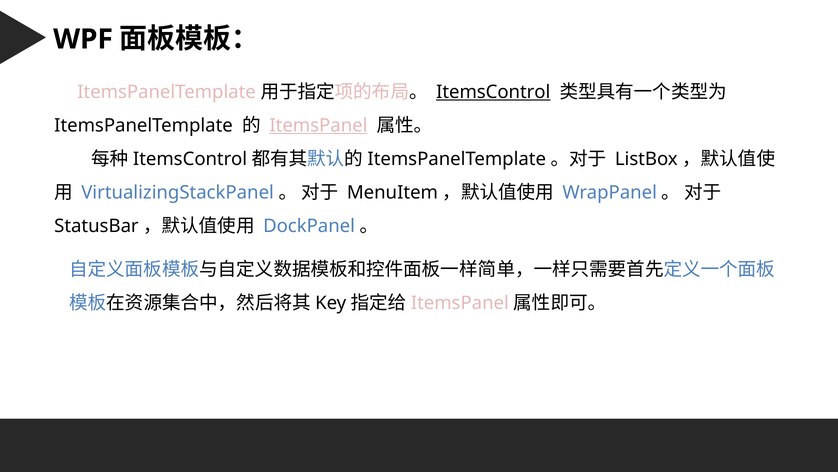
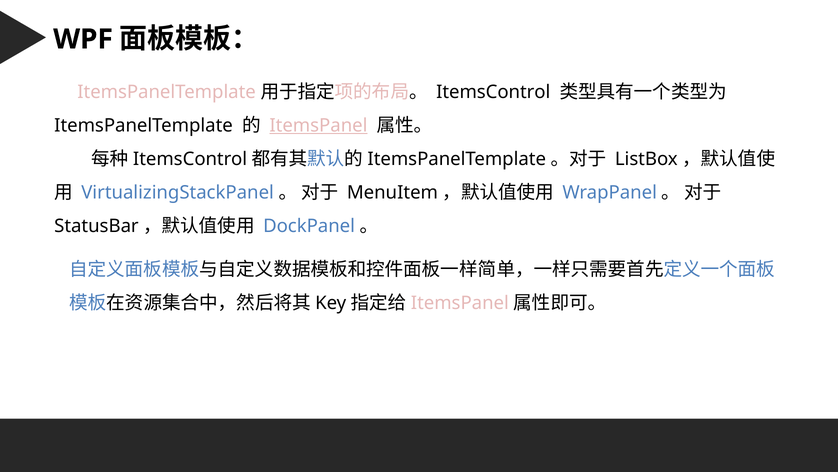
ItemsControl underline: present -> none
